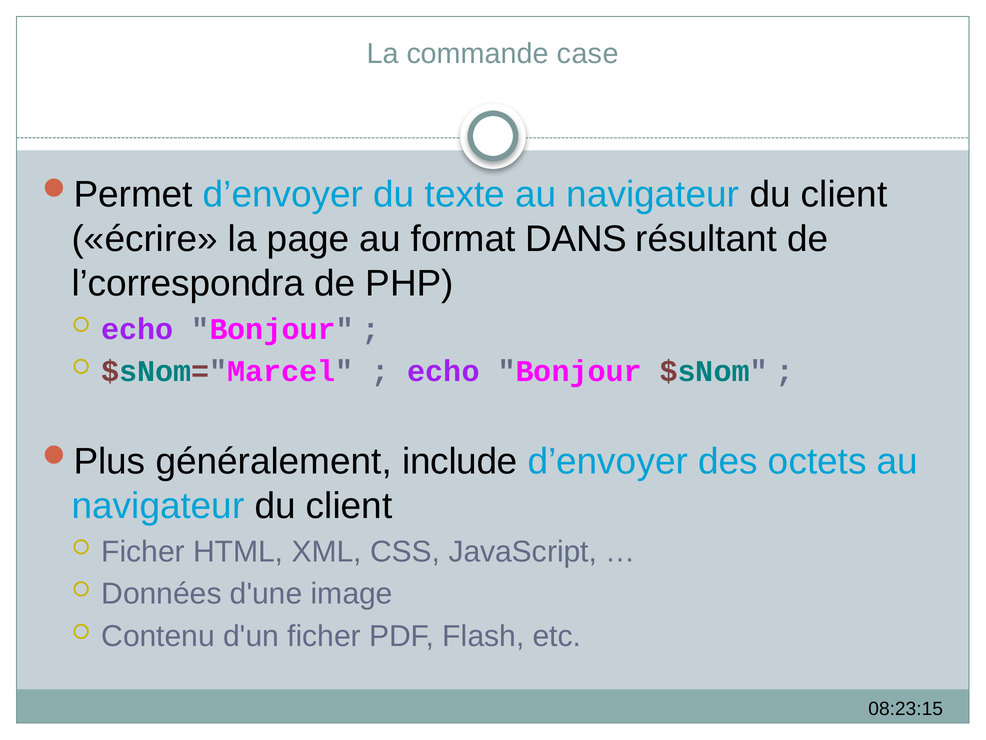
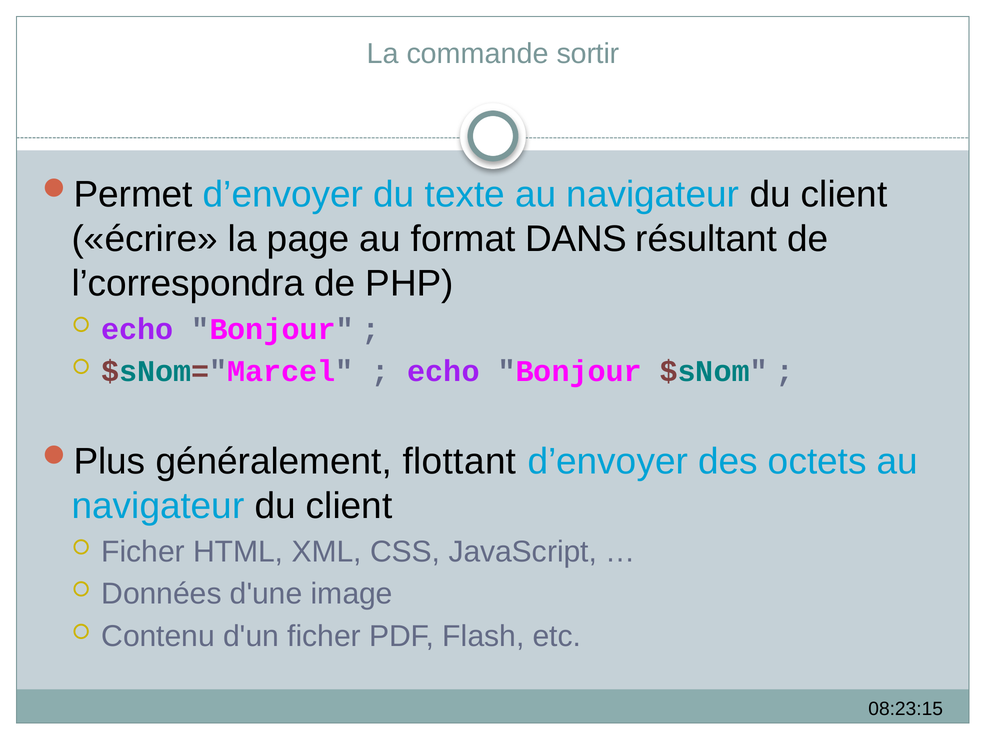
case: case -> sortir
include: include -> flottant
